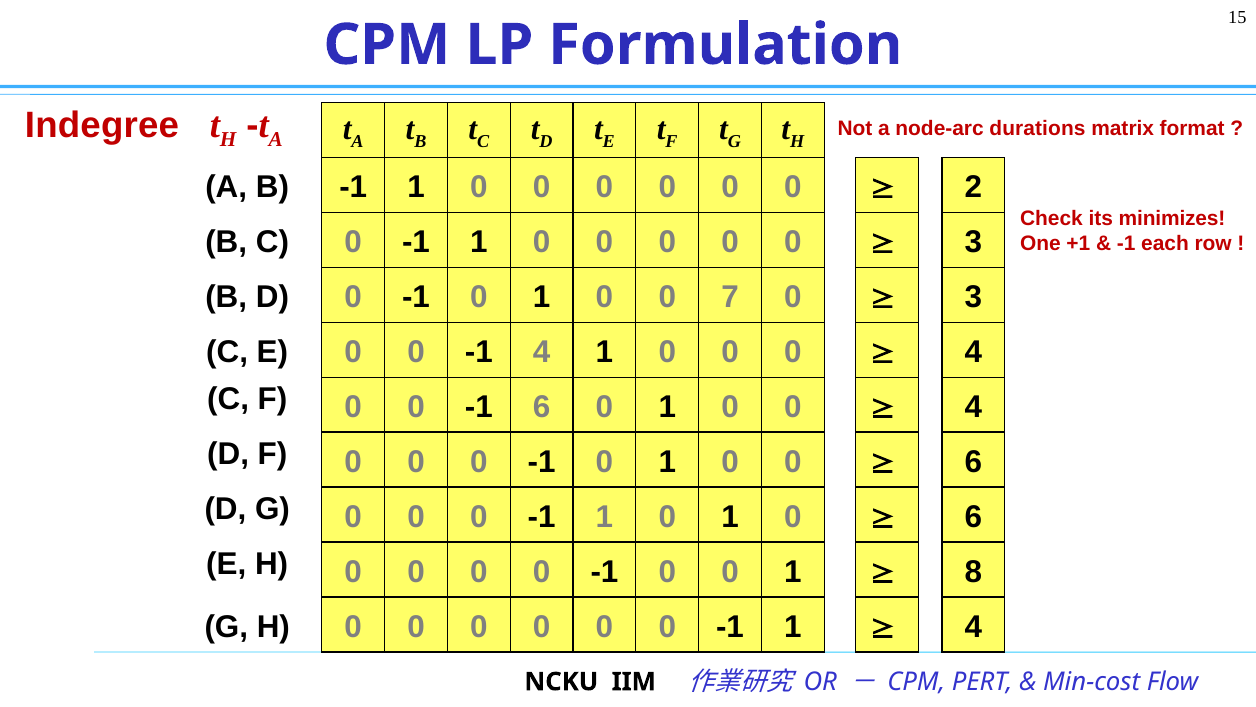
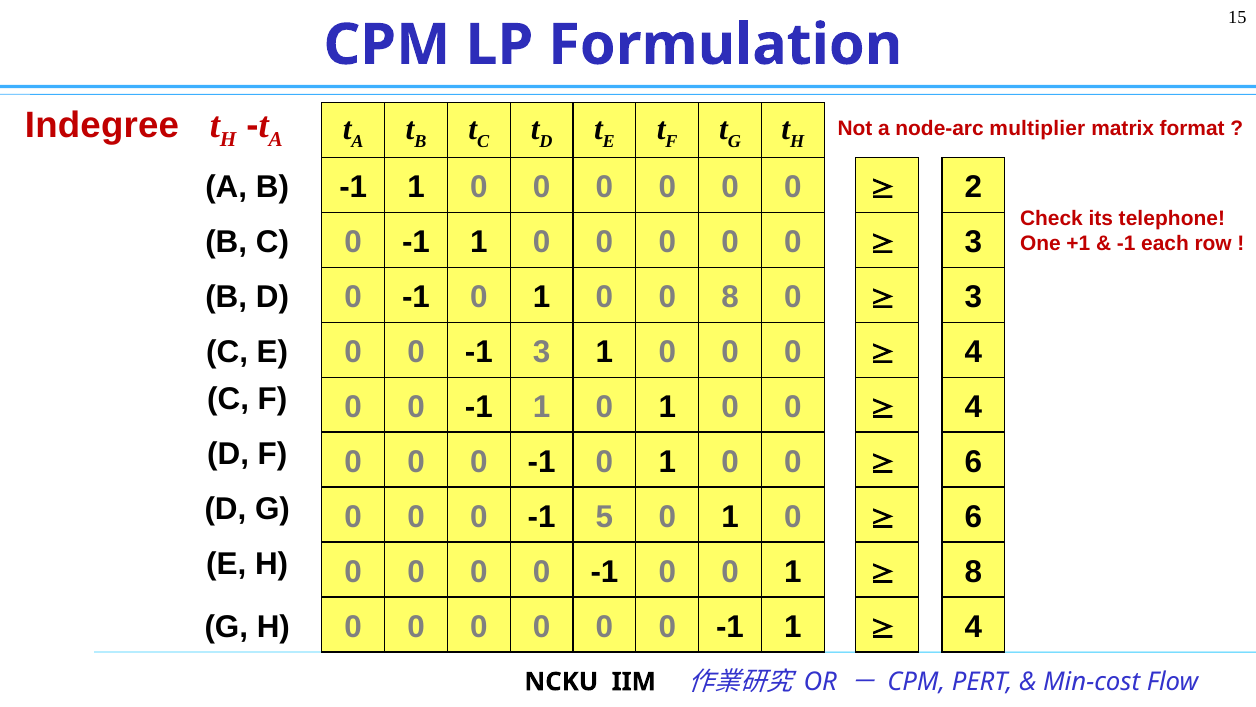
durations: durations -> multiplier
minimizes: minimizes -> telephone
0 7: 7 -> 8
-1 4: 4 -> 3
6 at (542, 407): 6 -> 1
1 at (604, 517): 1 -> 5
